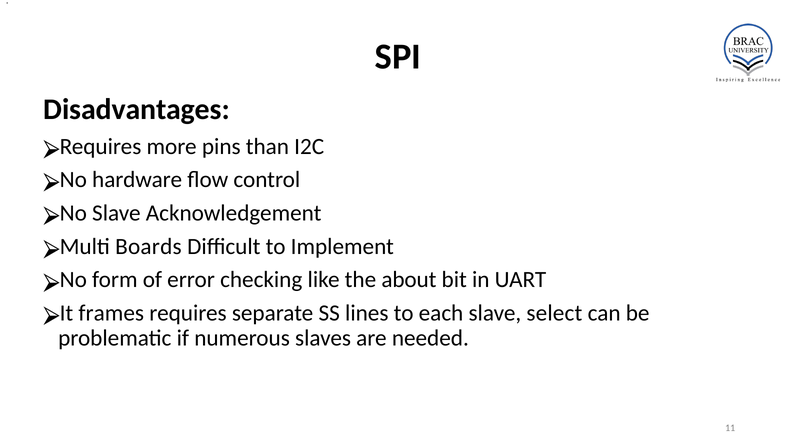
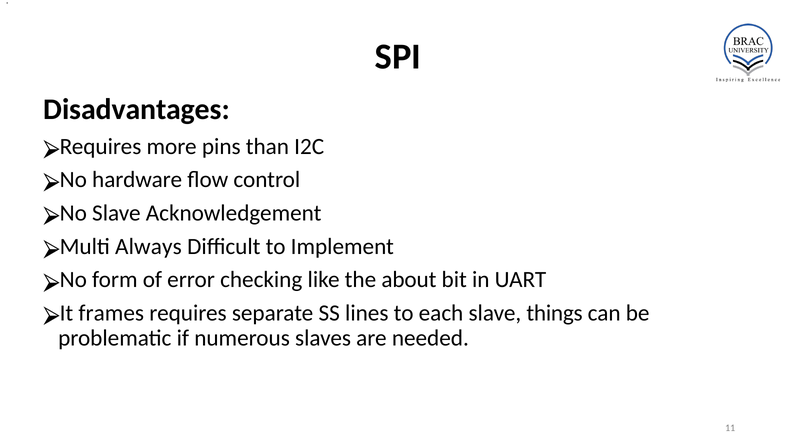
Boards: Boards -> Always
select: select -> things
